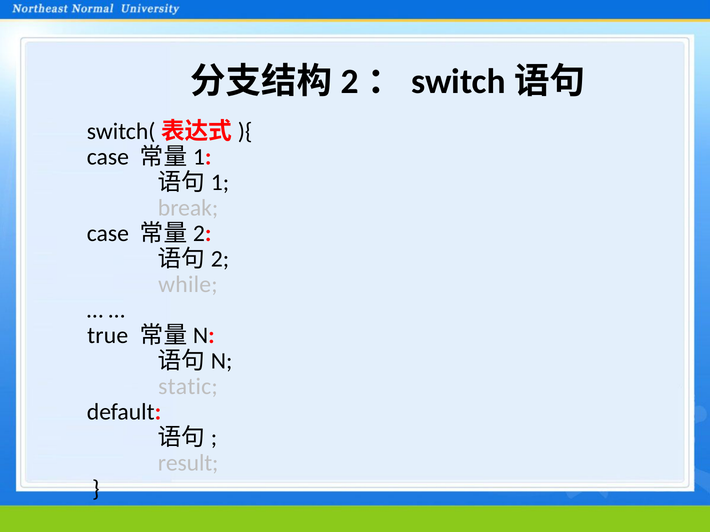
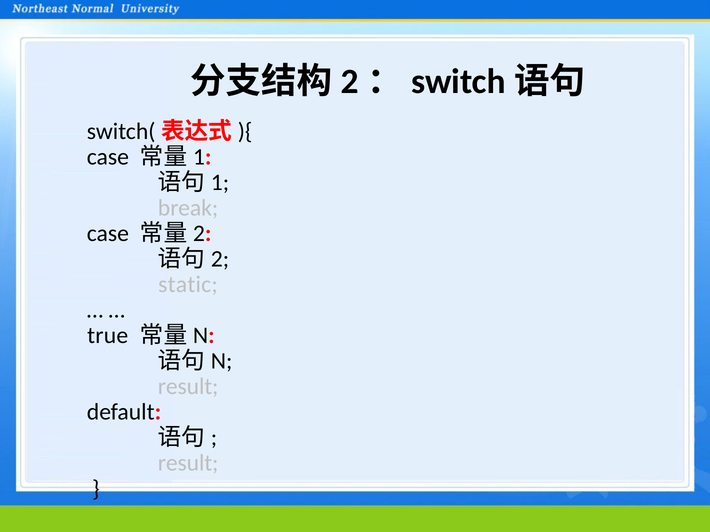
while: while -> static
static at (188, 387): static -> result
